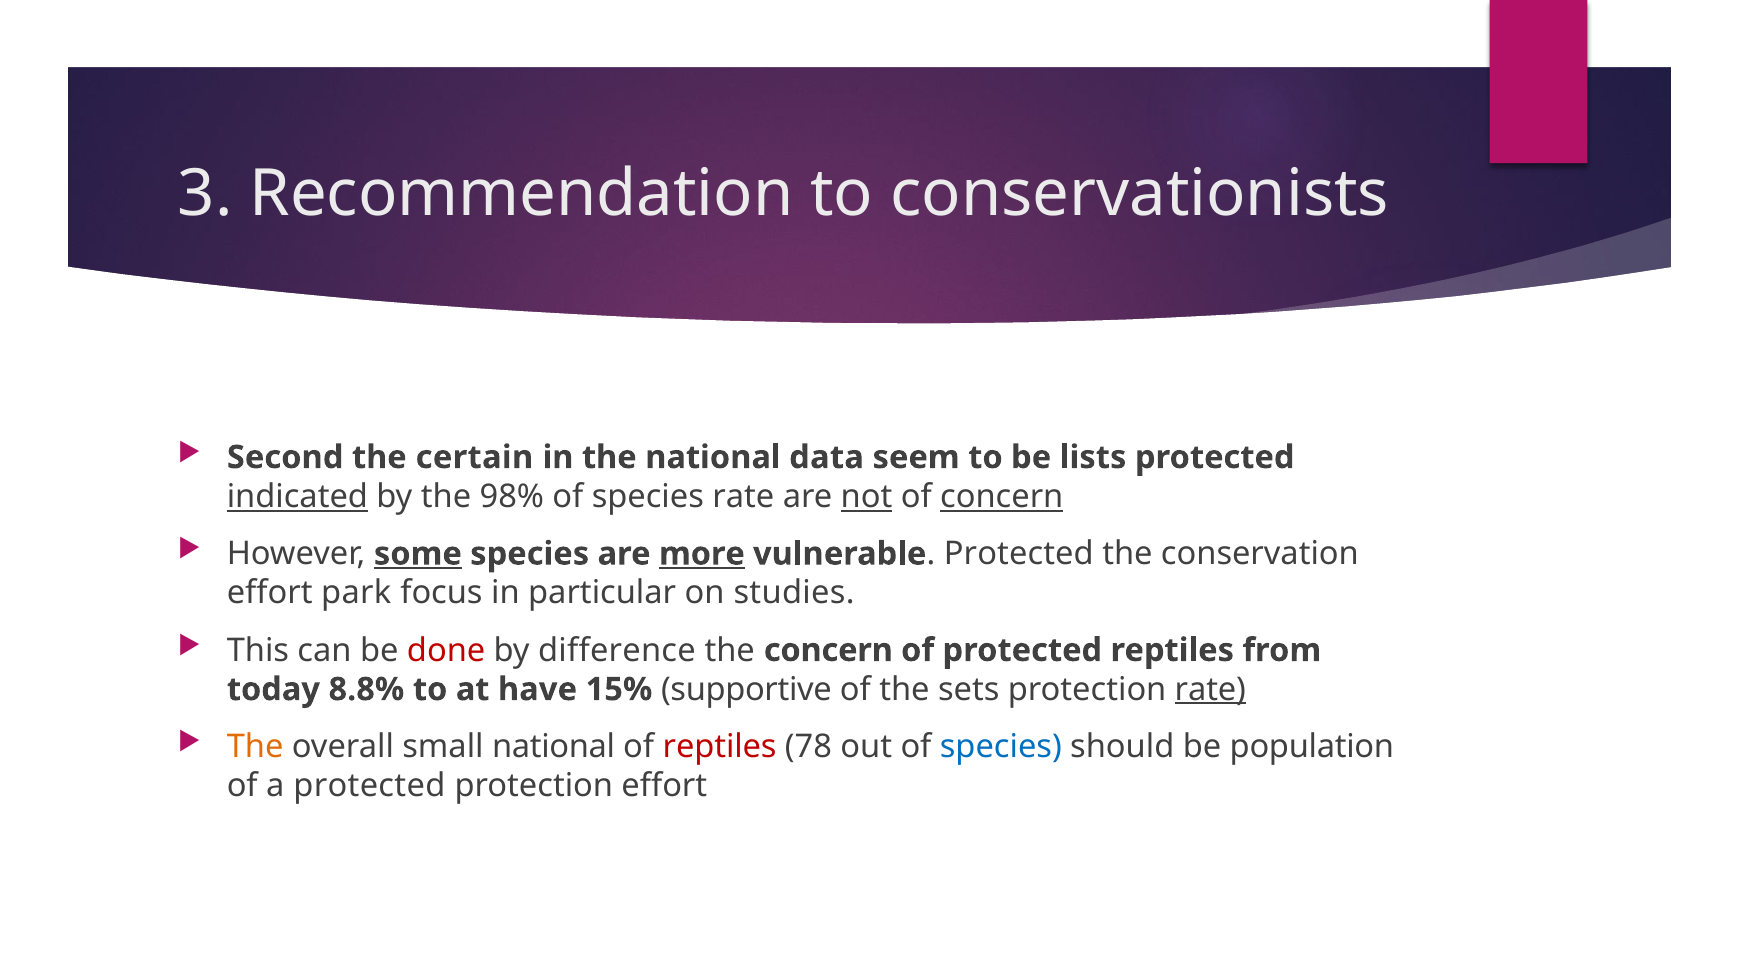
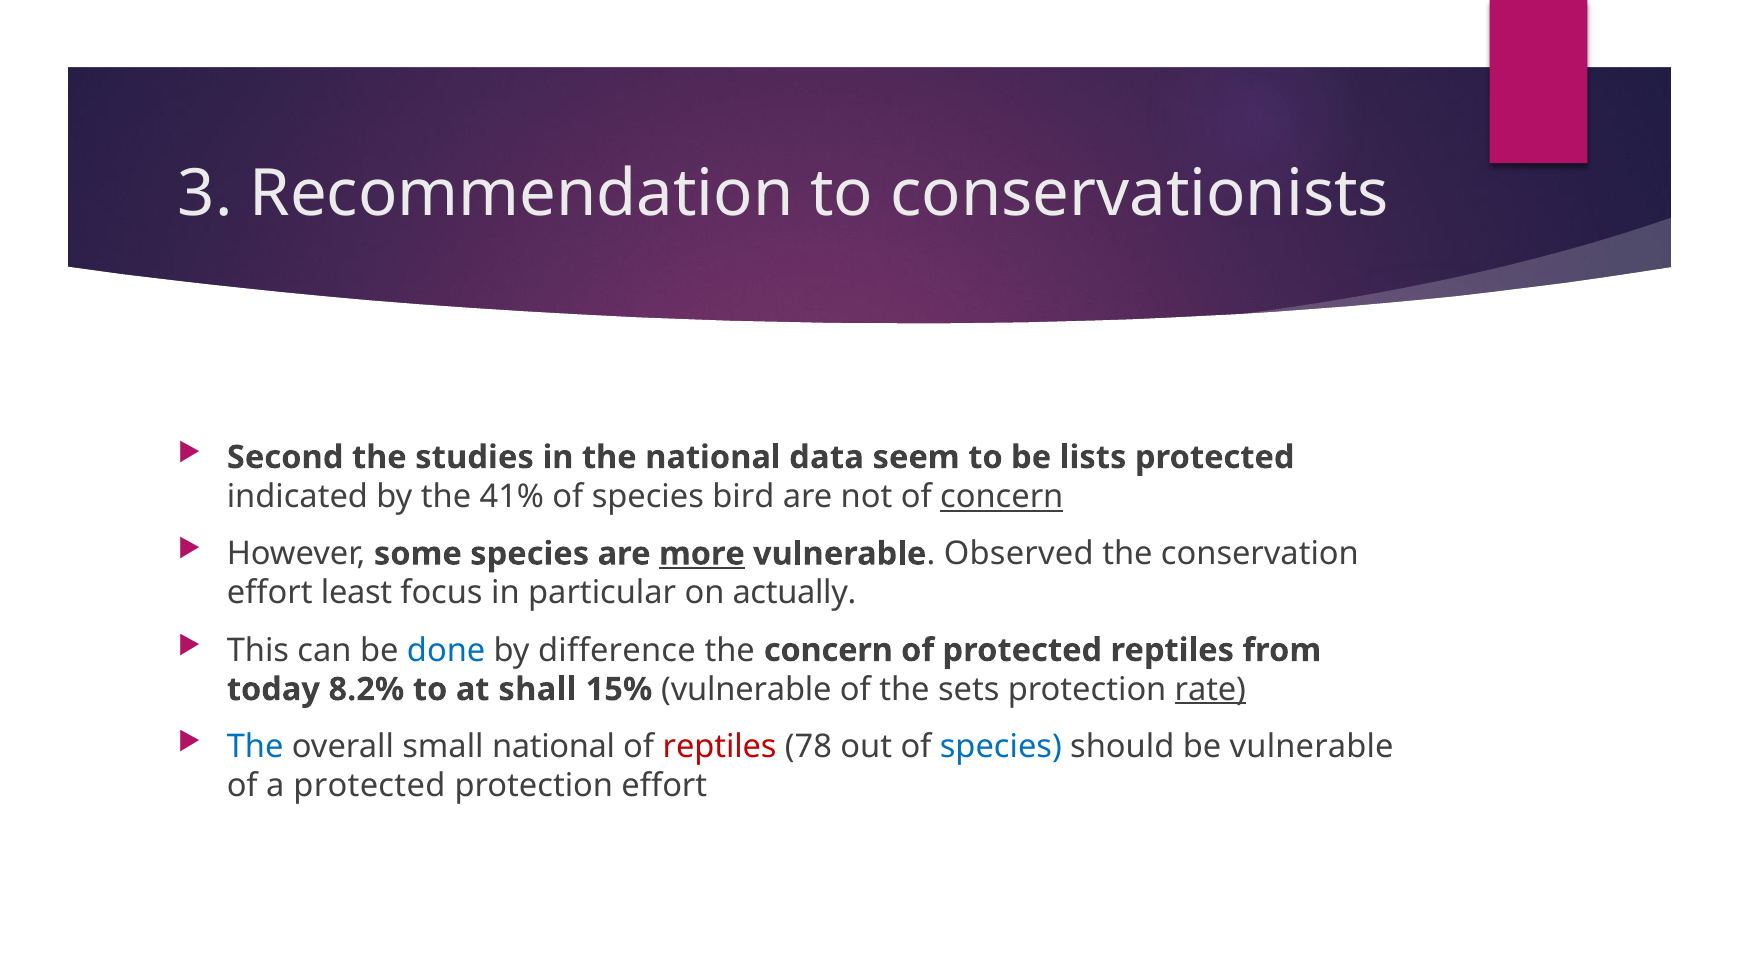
certain: certain -> studies
indicated underline: present -> none
98%: 98% -> 41%
species rate: rate -> bird
not underline: present -> none
some underline: present -> none
Protected at (1019, 554): Protected -> Observed
park: park -> least
studies: studies -> actually
done colour: red -> blue
8.8%: 8.8% -> 8.2%
have: have -> shall
15% supportive: supportive -> vulnerable
The at (255, 747) colour: orange -> blue
be population: population -> vulnerable
